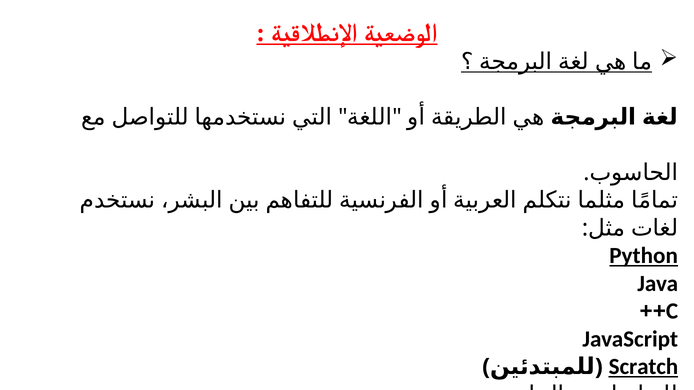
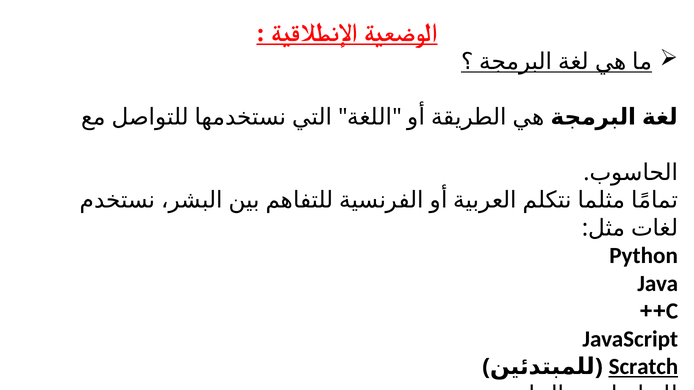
Python underline: present -> none
